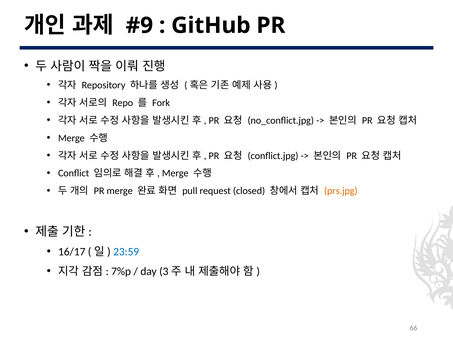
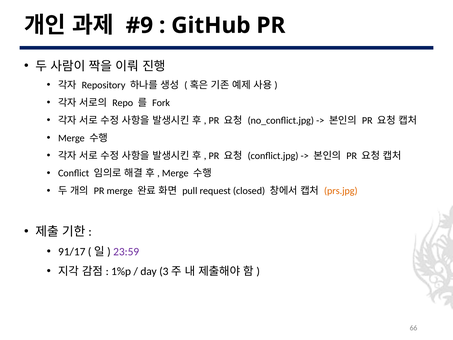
16/17: 16/17 -> 91/17
23:59 colour: blue -> purple
7%p: 7%p -> 1%p
